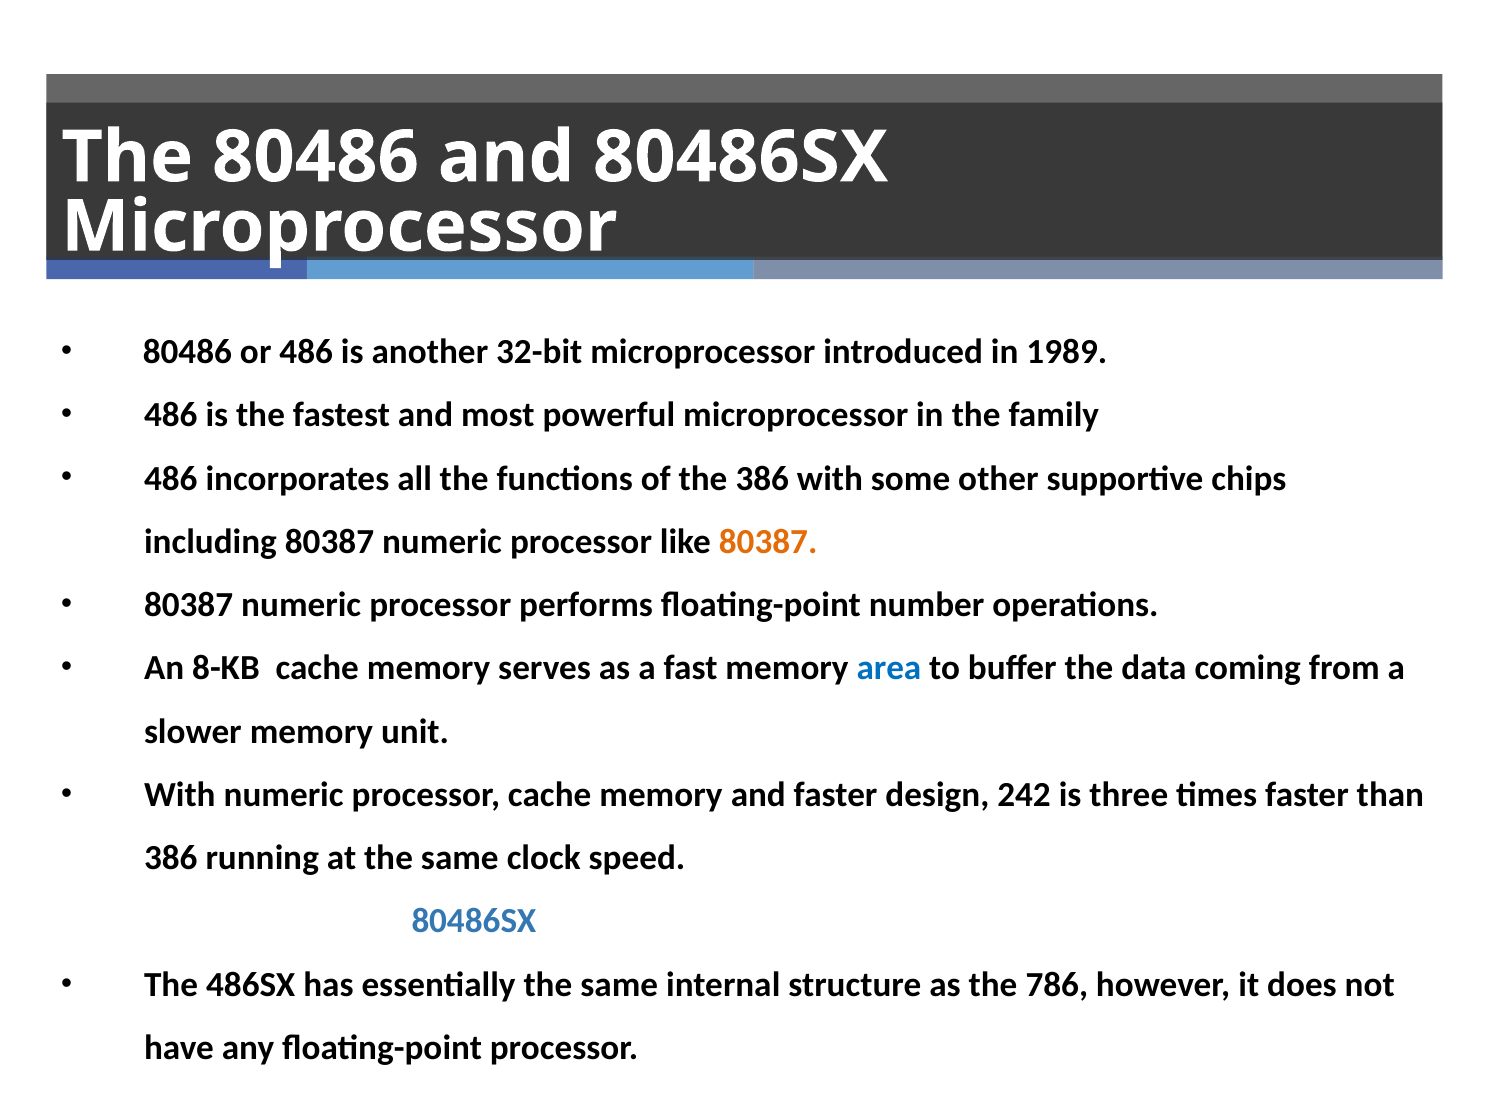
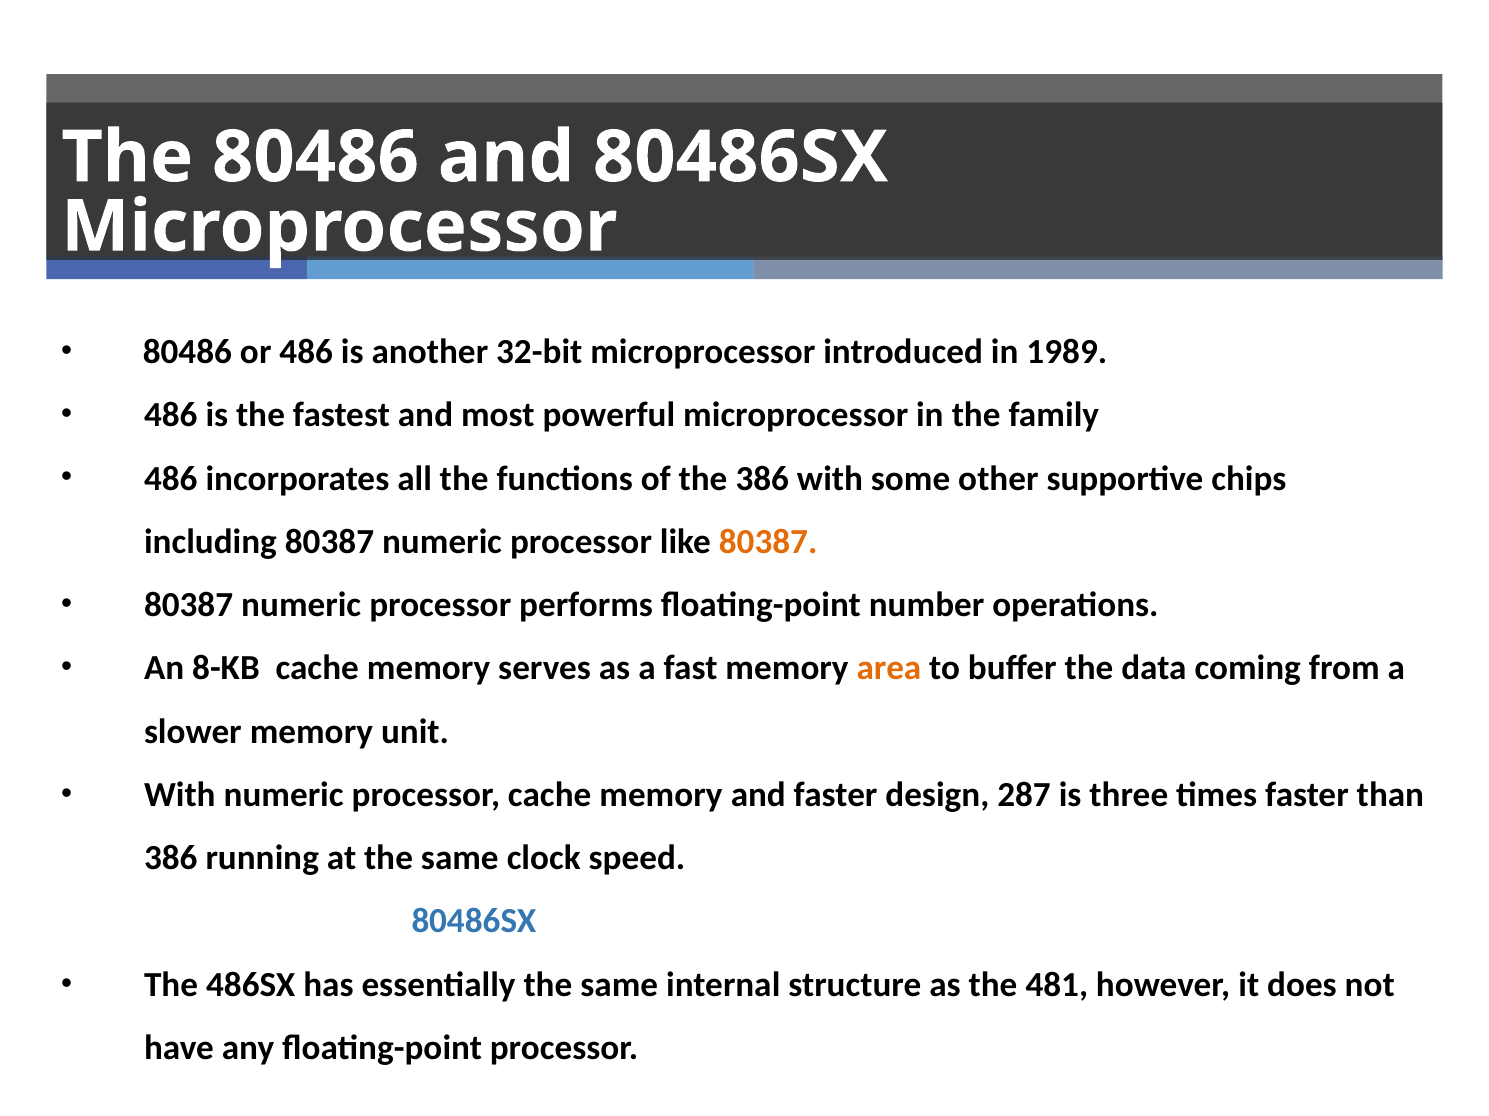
area colour: blue -> orange
242: 242 -> 287
786: 786 -> 481
